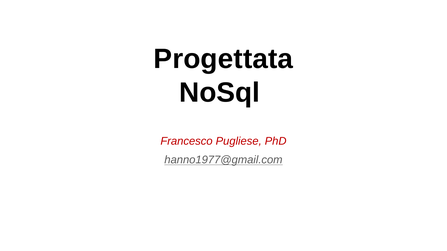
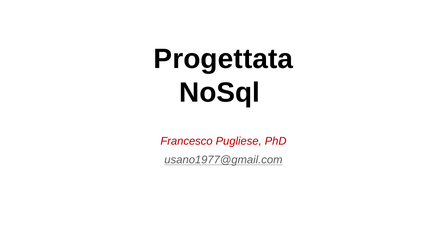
hanno1977@gmail.com: hanno1977@gmail.com -> usano1977@gmail.com
